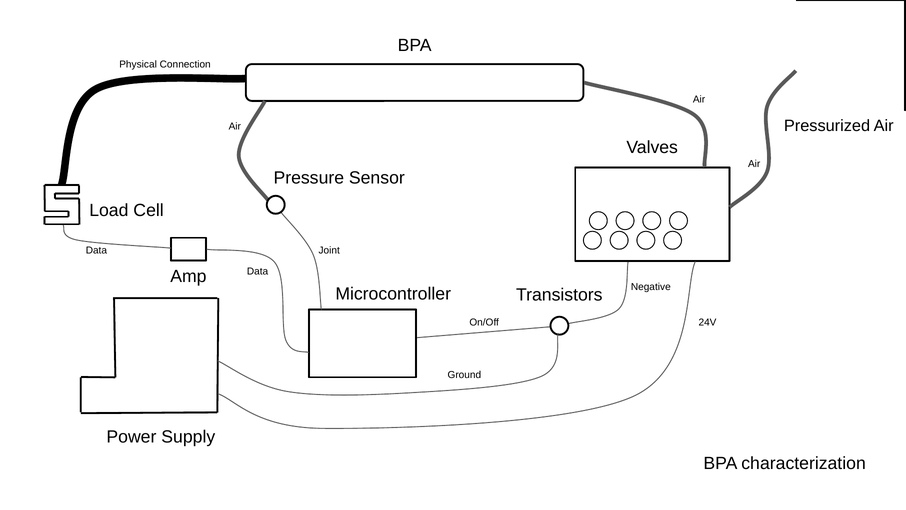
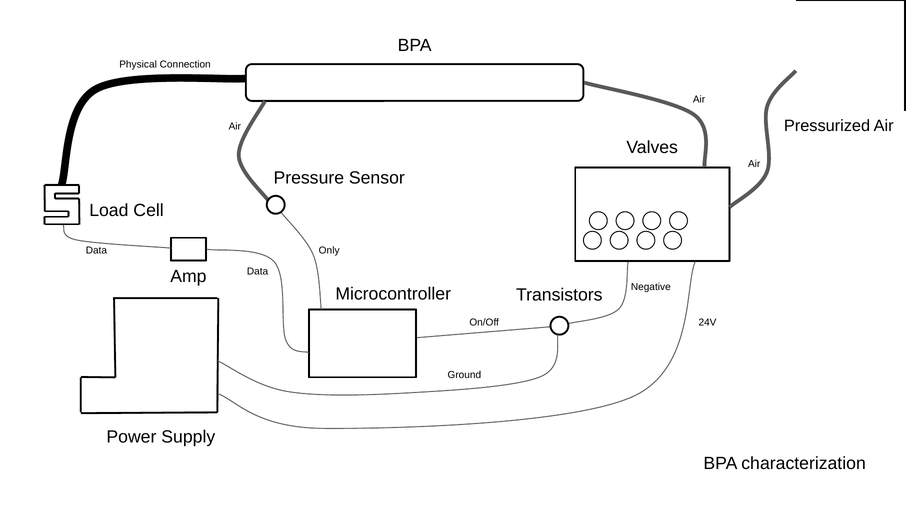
Joint: Joint -> Only
